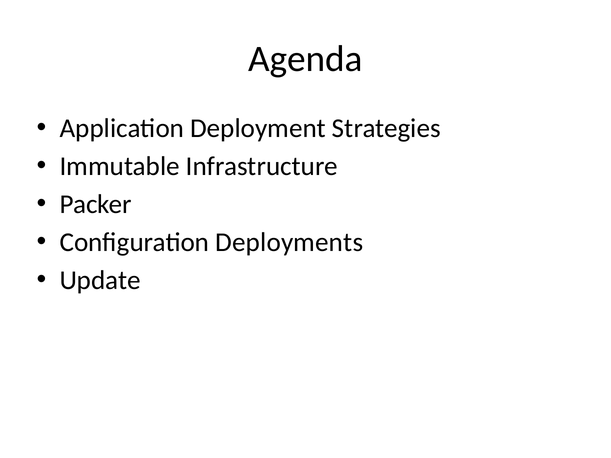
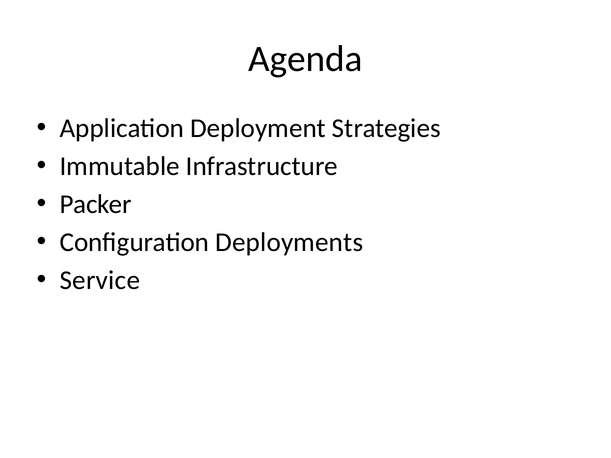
Update: Update -> Service
